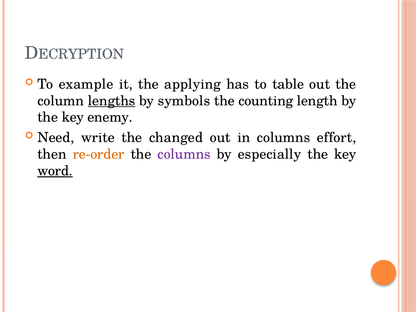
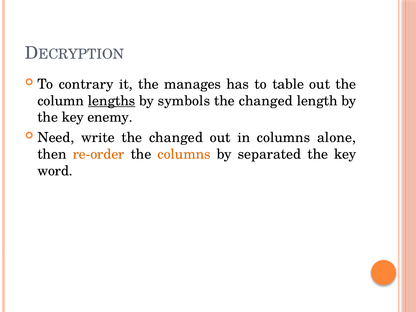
example: example -> contrary
applying: applying -> manages
counting at (266, 101): counting -> changed
effort: effort -> alone
columns at (184, 154) colour: purple -> orange
especially: especially -> separated
word underline: present -> none
